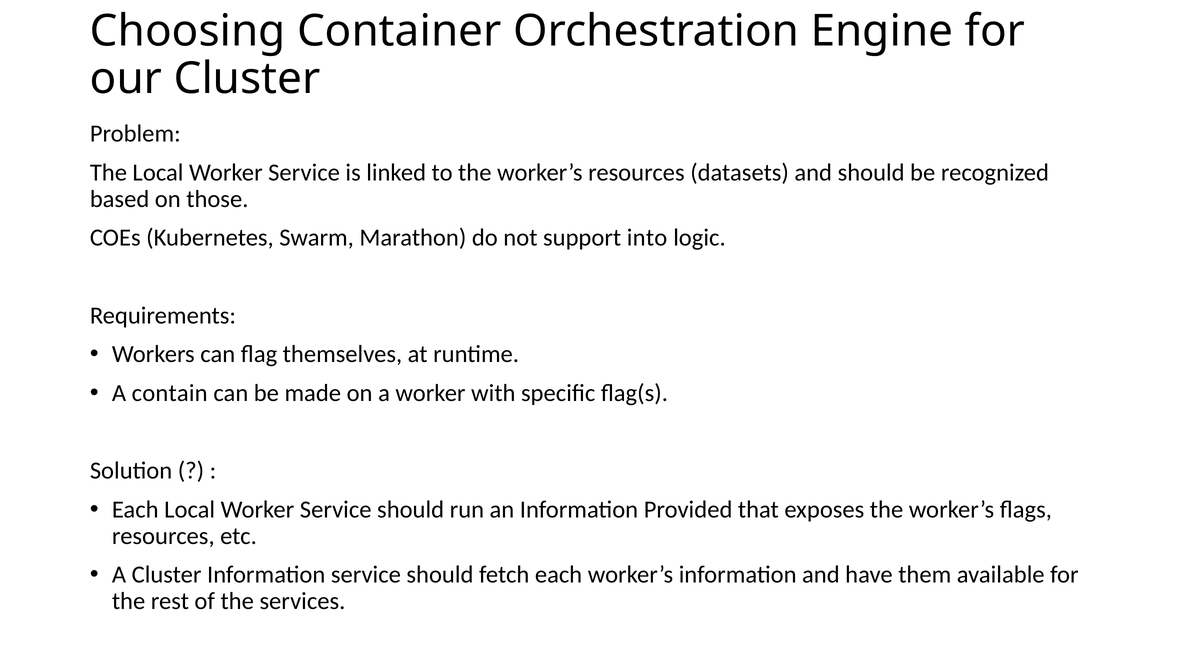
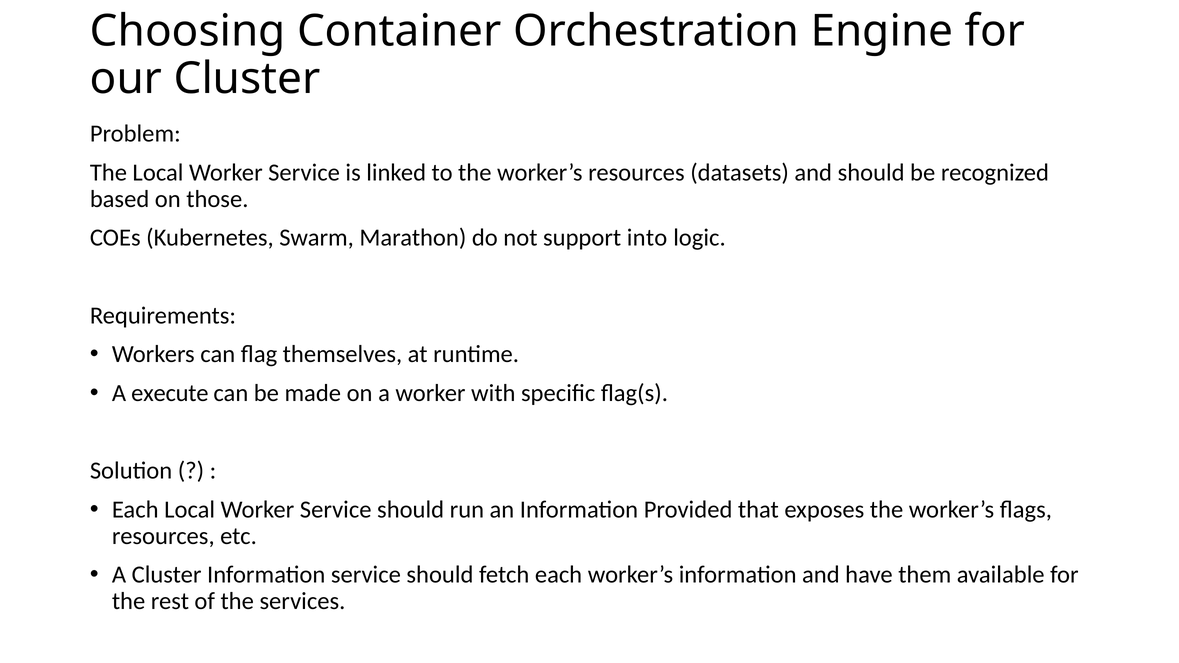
contain: contain -> execute
